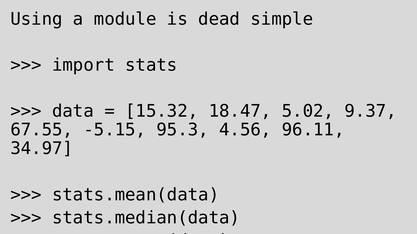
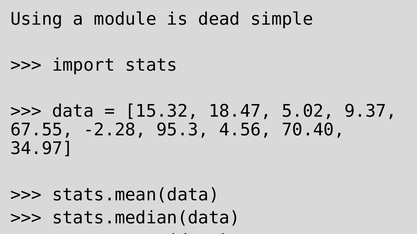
-5.15: -5.15 -> -2.28
96.11: 96.11 -> 70.40
